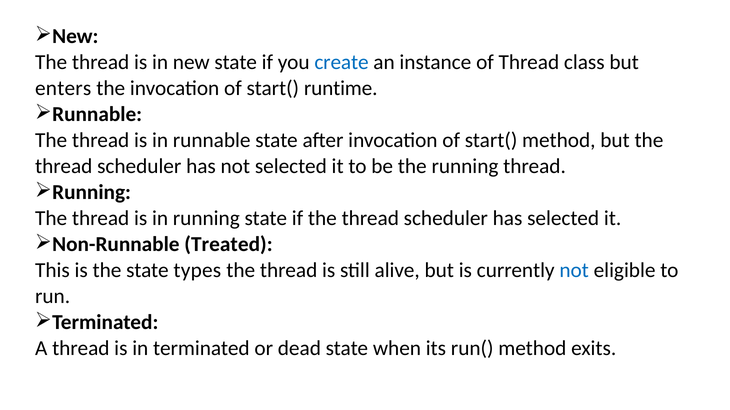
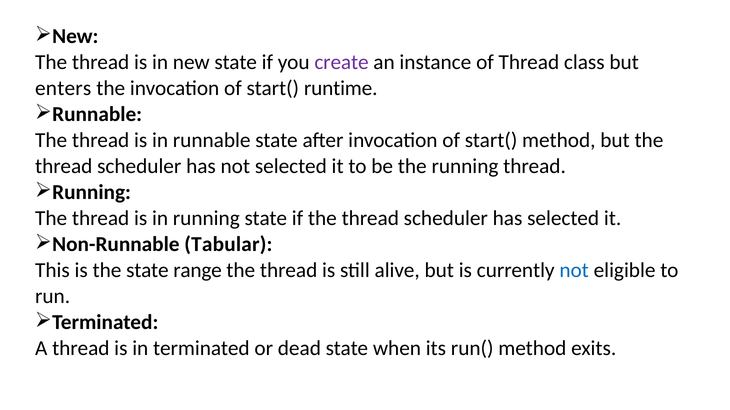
create colour: blue -> purple
Treated: Treated -> Tabular
types: types -> range
